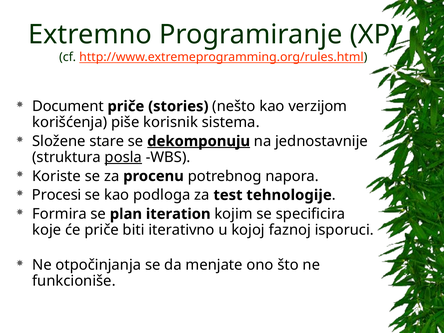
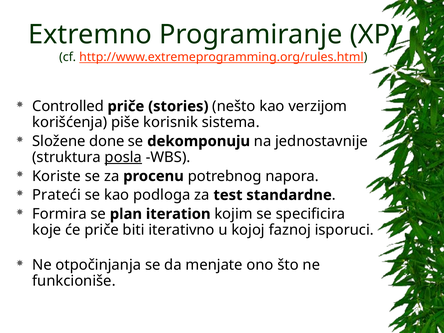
Document: Document -> Controlled
stare: stare -> done
dekomponuju underline: present -> none
Procesi: Procesi -> Prateći
tehnologije: tehnologije -> standardne
